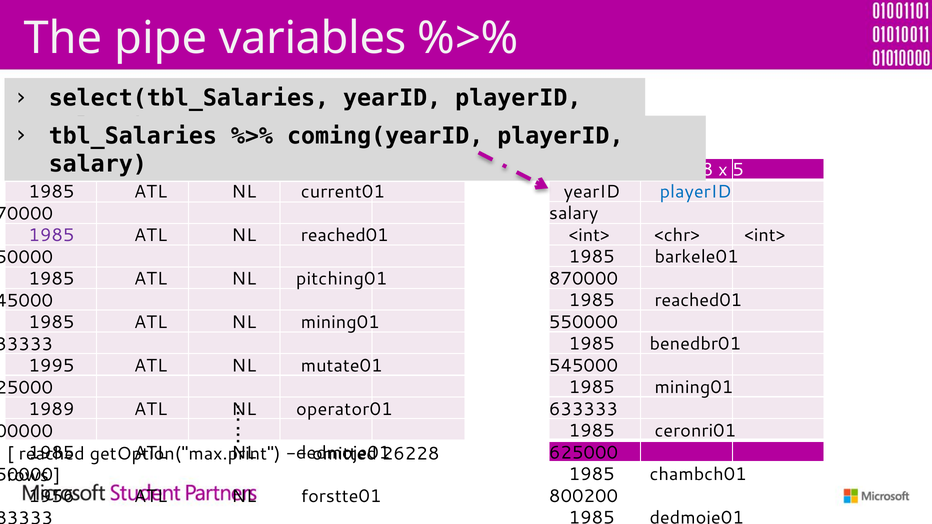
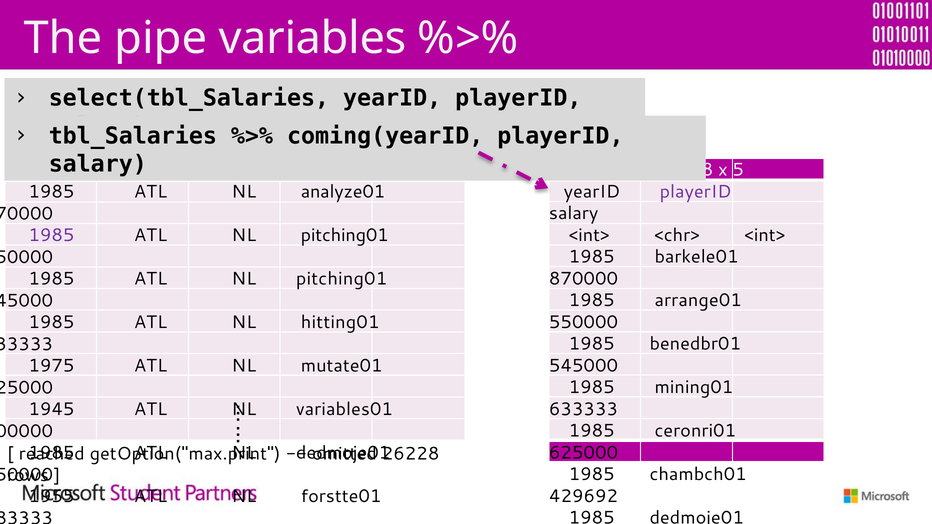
playerID at (696, 192) colour: blue -> purple
current01: current01 -> analyze01
reached01 at (345, 235): reached01 -> pitching01
1985 reached01: reached01 -> arrange01
NL mining01: mining01 -> hitting01
1995: 1995 -> 1975
1989: 1989 -> 1945
operator01: operator01 -> variables01
800200: 800200 -> 429692
1956: 1956 -> 1955
